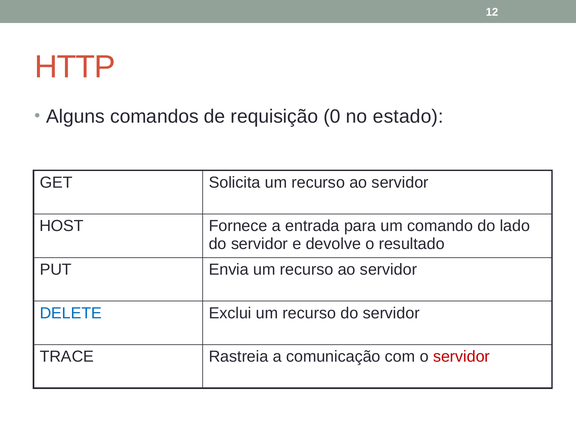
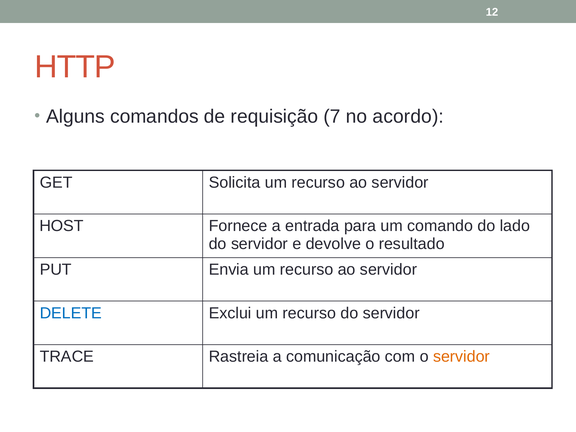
0: 0 -> 7
estado: estado -> acordo
servidor at (462, 357) colour: red -> orange
